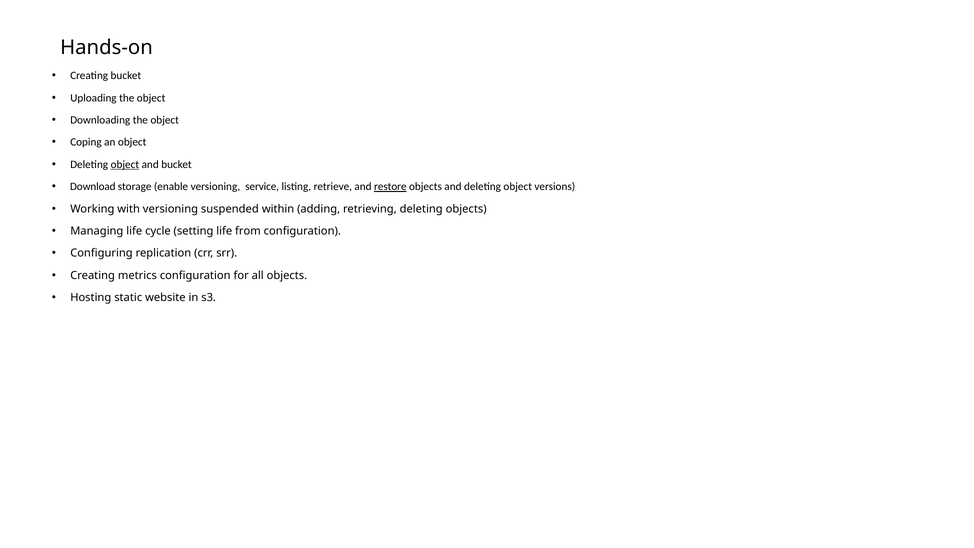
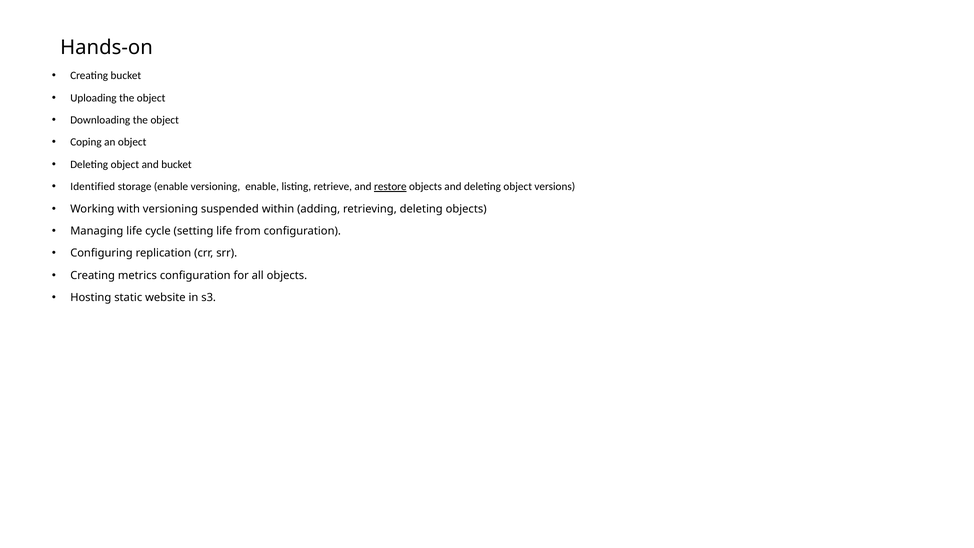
object at (125, 164) underline: present -> none
Download: Download -> Identified
versioning service: service -> enable
